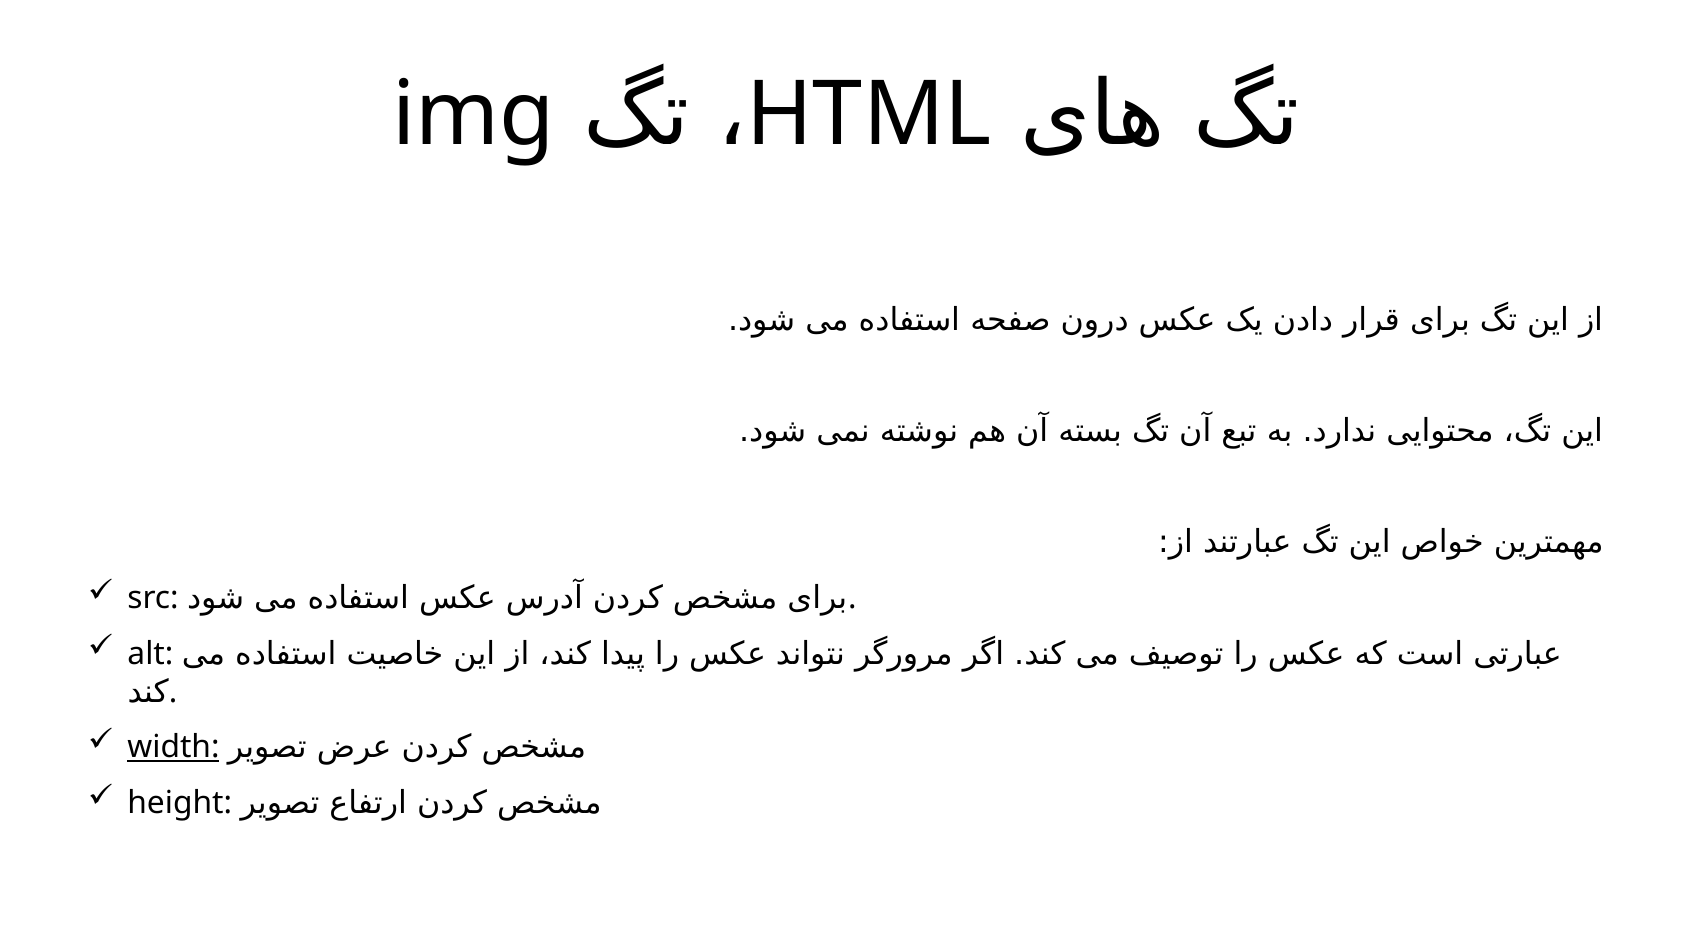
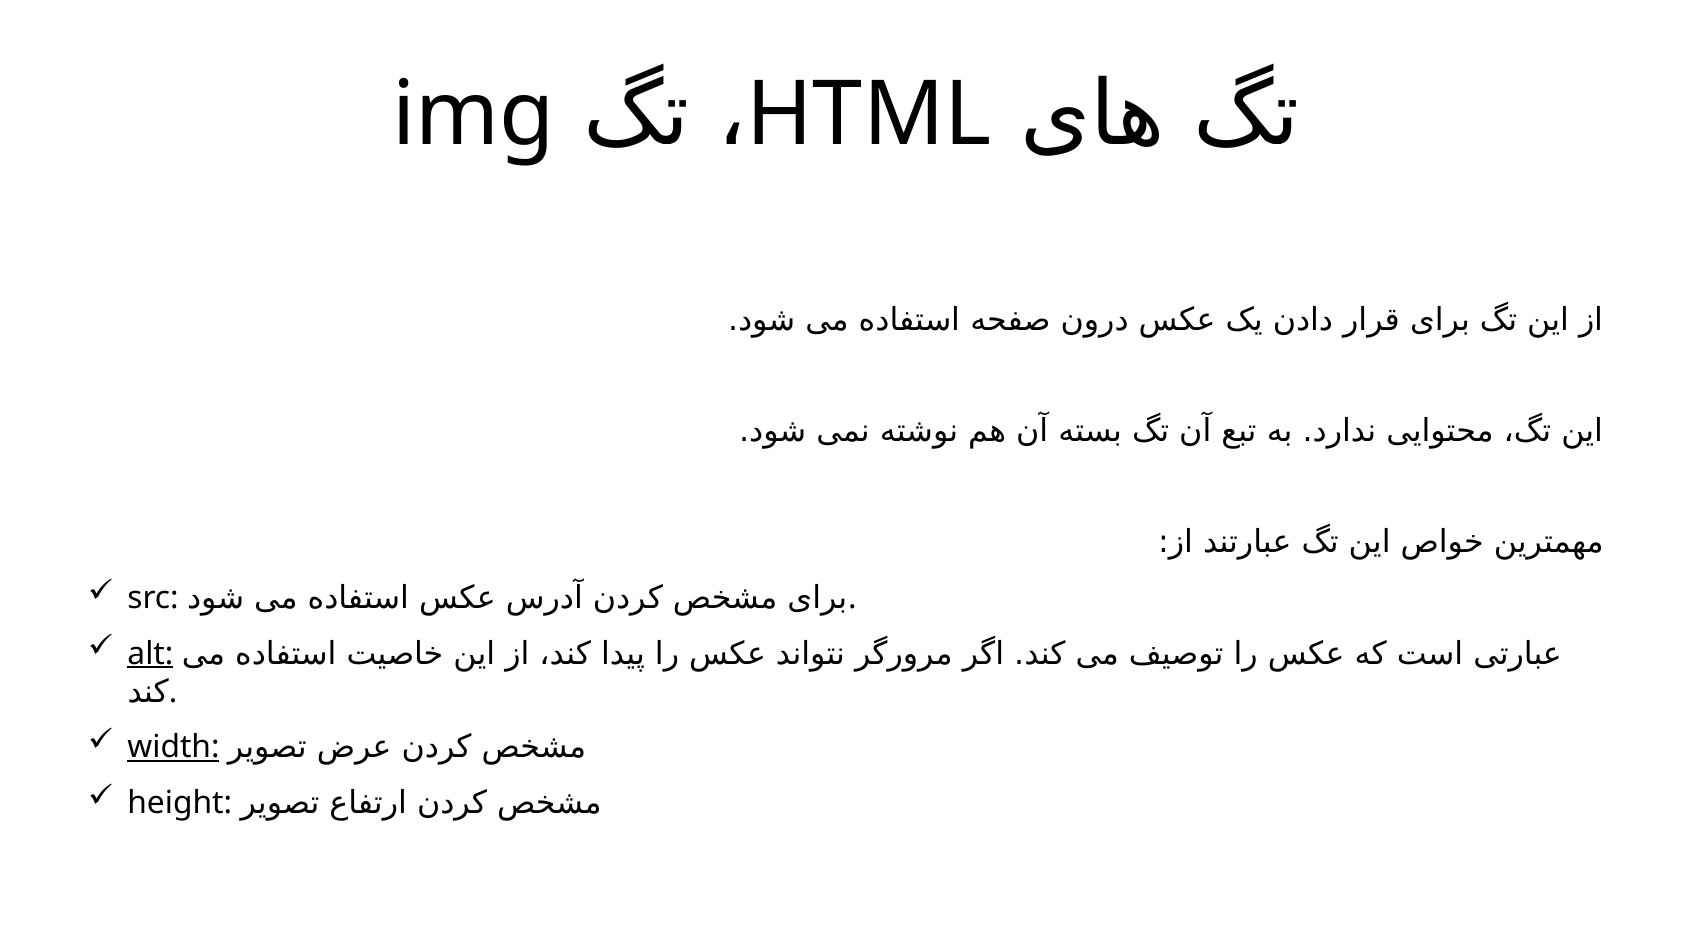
alt underline: none -> present
